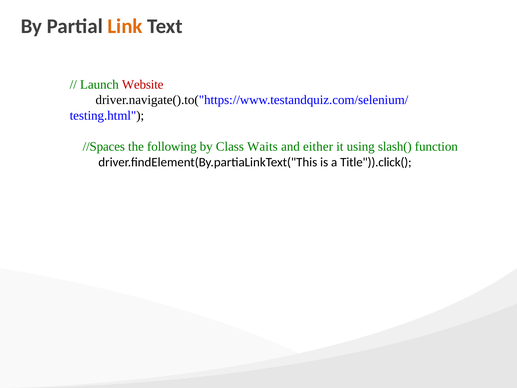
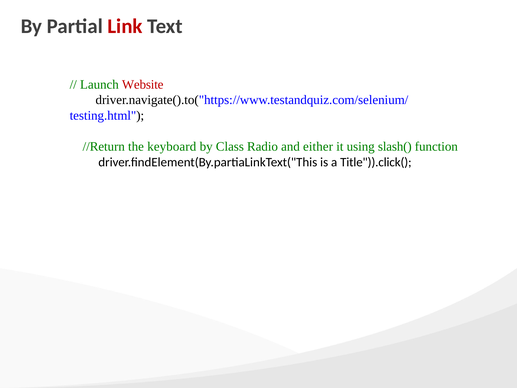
Link colour: orange -> red
//Spaces: //Spaces -> //Return
following: following -> keyboard
Waits: Waits -> Radio
